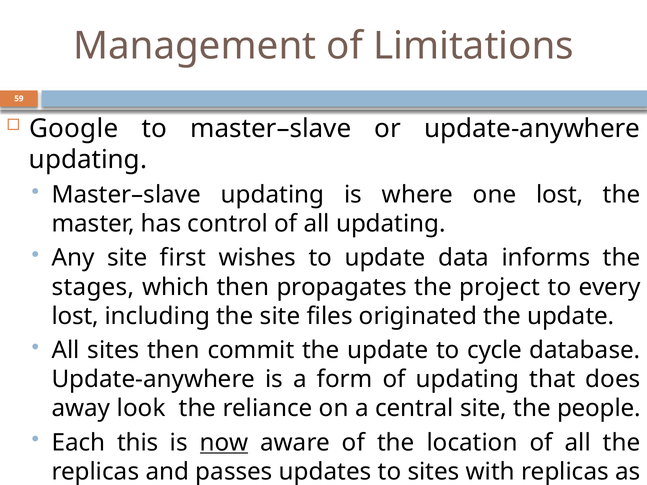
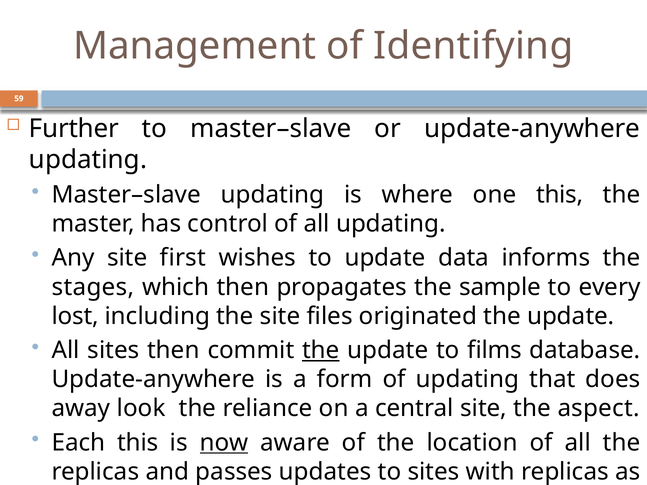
Limitations: Limitations -> Identifying
Google: Google -> Further
one lost: lost -> this
project: project -> sample
the at (321, 350) underline: none -> present
cycle: cycle -> films
people: people -> aspect
